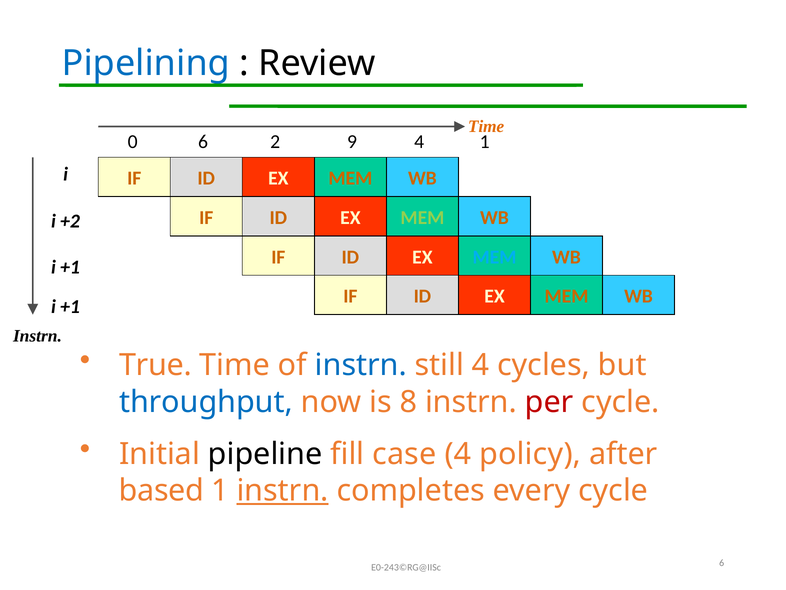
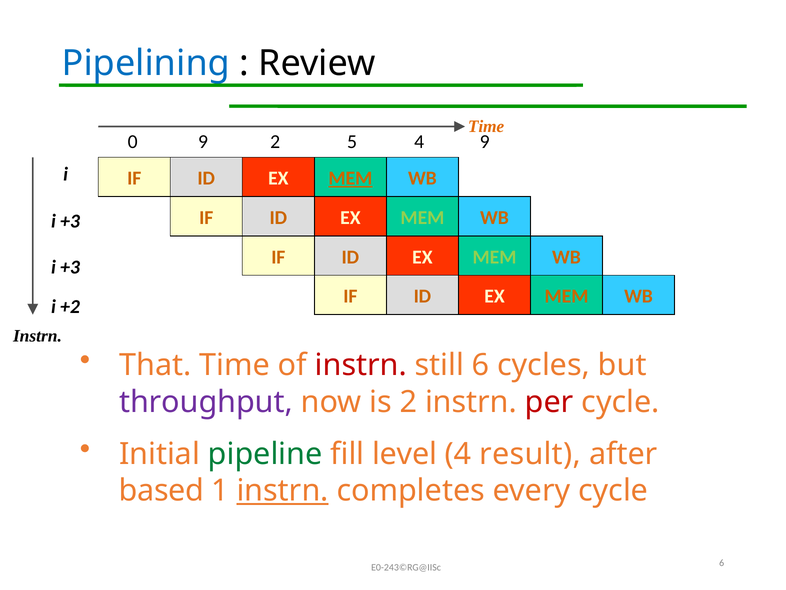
0 6: 6 -> 9
9: 9 -> 5
4 1: 1 -> 9
MEM at (350, 178) underline: none -> present
+2 at (70, 221): +2 -> +3
MEM at (494, 257) colour: light blue -> light green
+1 at (70, 267): +1 -> +3
+1 at (70, 306): +1 -> +2
True: True -> That
instrn at (361, 365) colour: blue -> red
still 4: 4 -> 6
throughput colour: blue -> purple
is 8: 8 -> 2
pipeline colour: black -> green
case: case -> level
policy: policy -> result
